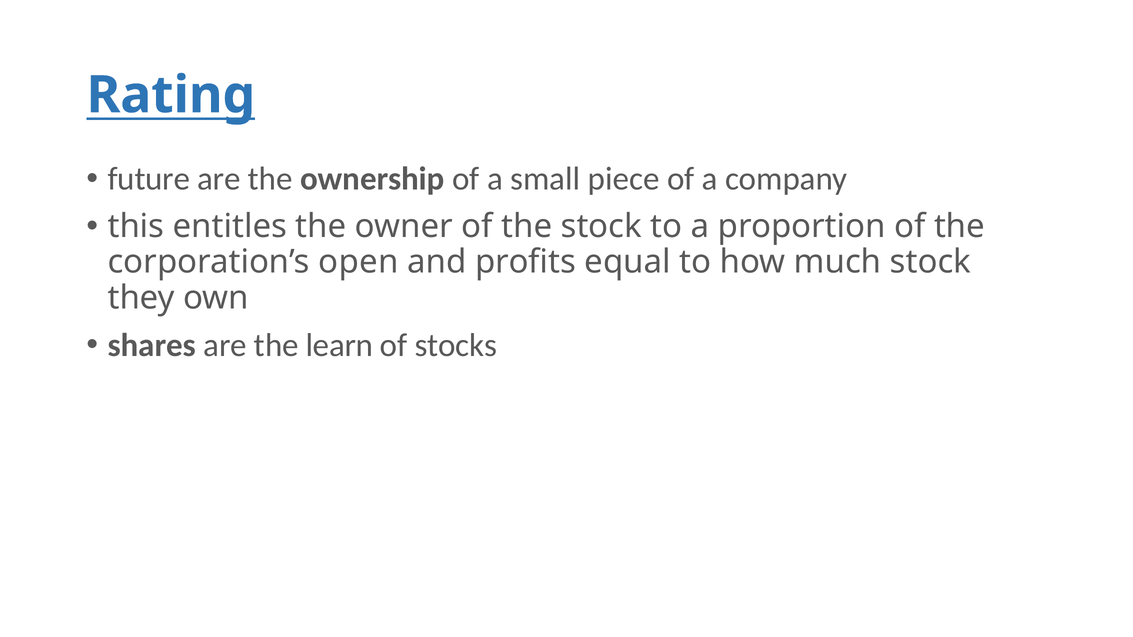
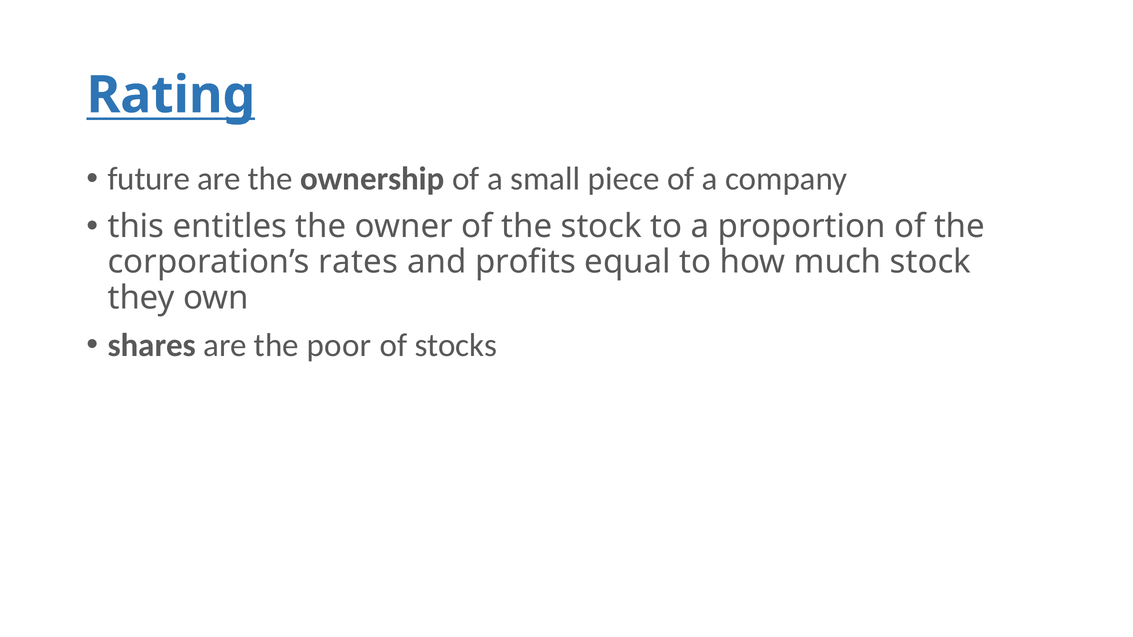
open: open -> rates
learn: learn -> poor
